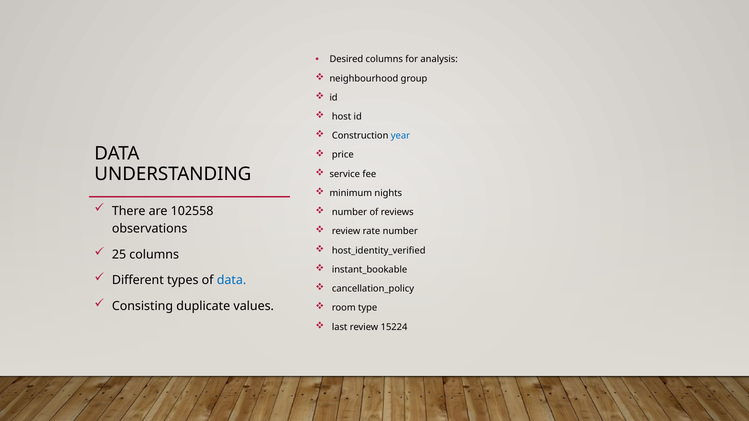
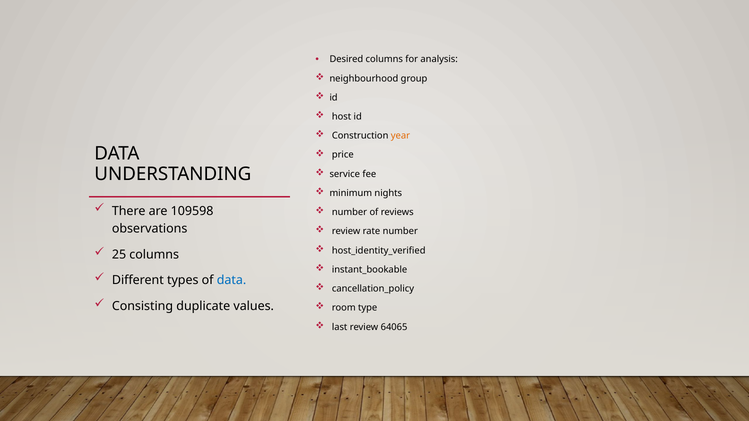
year colour: blue -> orange
102558: 102558 -> 109598
15224: 15224 -> 64065
